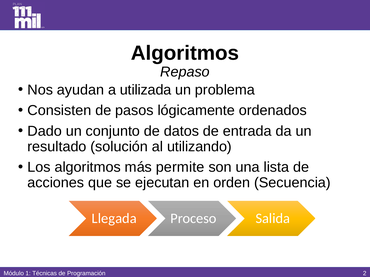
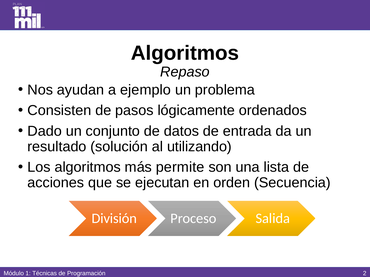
utilizada: utilizada -> ejemplo
Llegada: Llegada -> División
